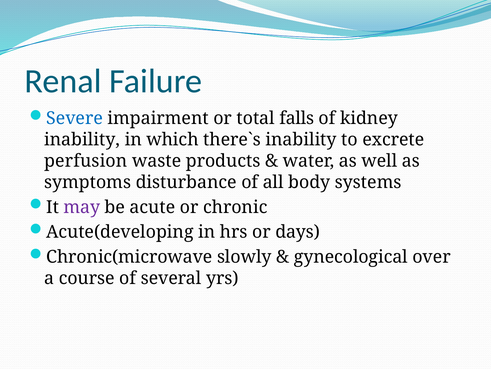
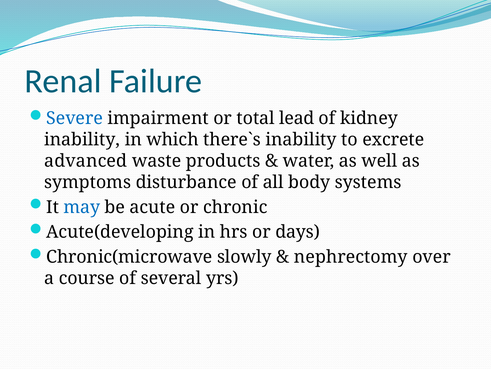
falls: falls -> lead
perfusion: perfusion -> advanced
may colour: purple -> blue
gynecological: gynecological -> nephrectomy
